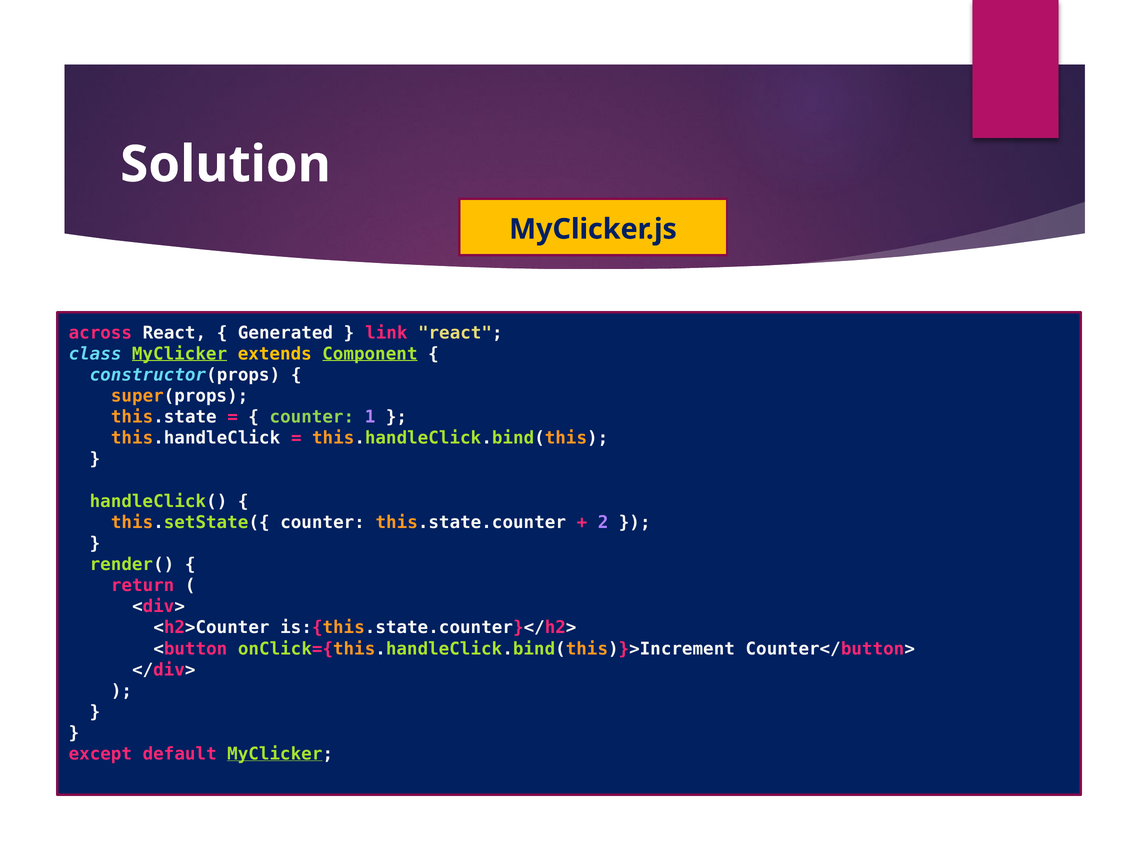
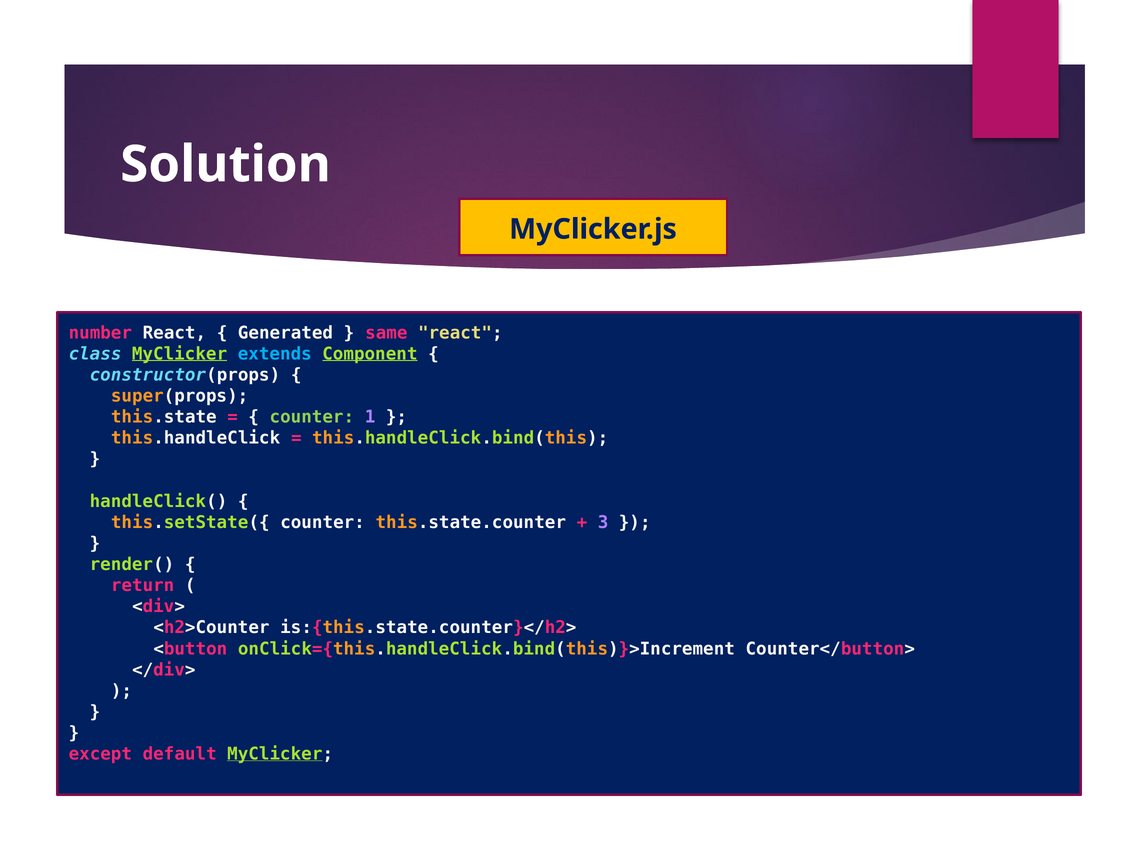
across: across -> number
link: link -> same
extends colour: yellow -> light blue
2: 2 -> 3
